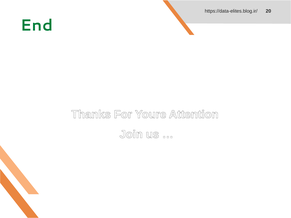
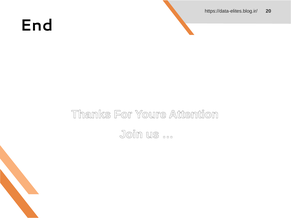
End colour: green -> black
